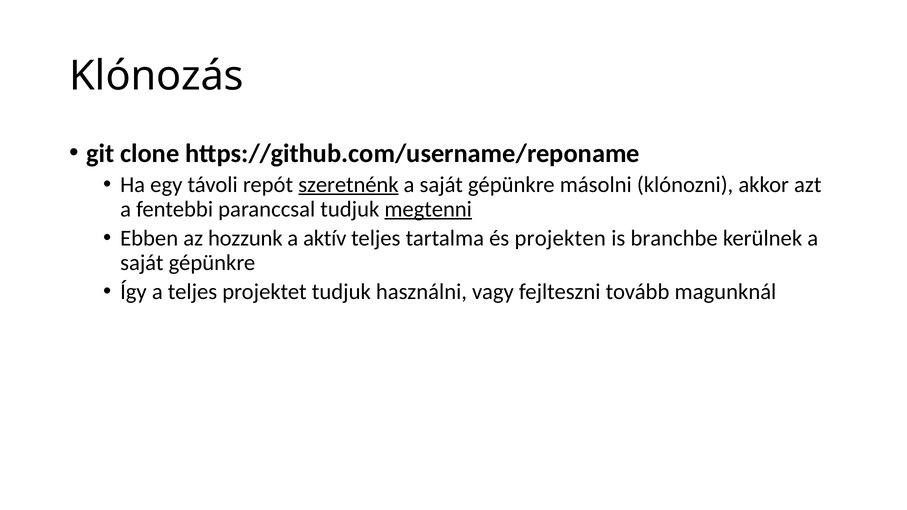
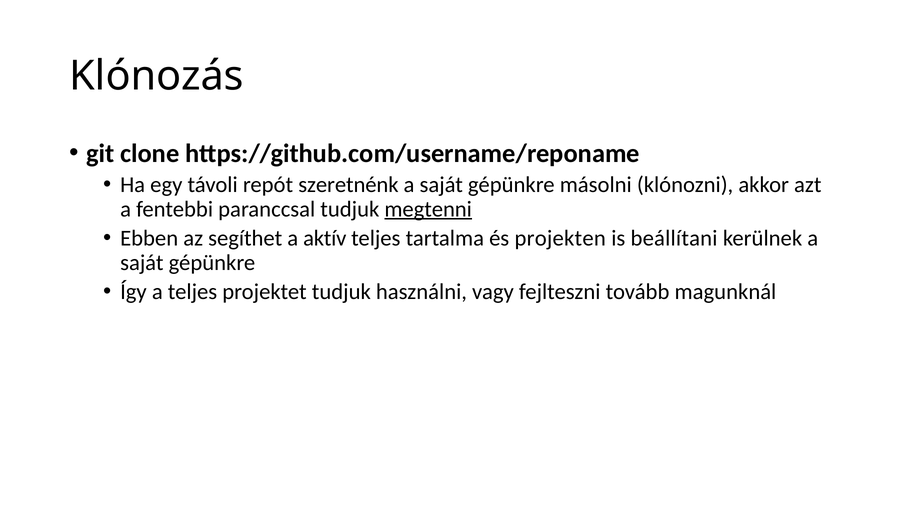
szeretnénk underline: present -> none
hozzunk: hozzunk -> segíthet
branchbe: branchbe -> beállítani
